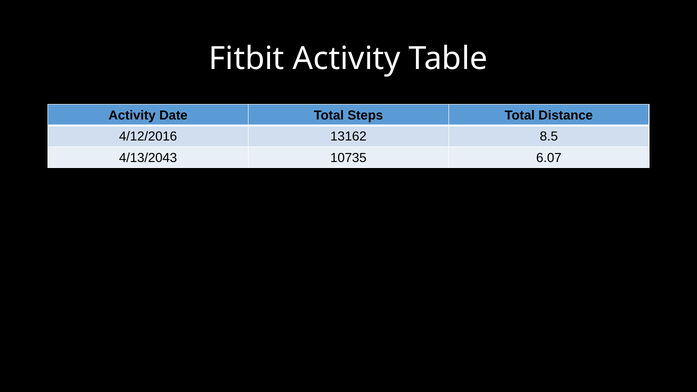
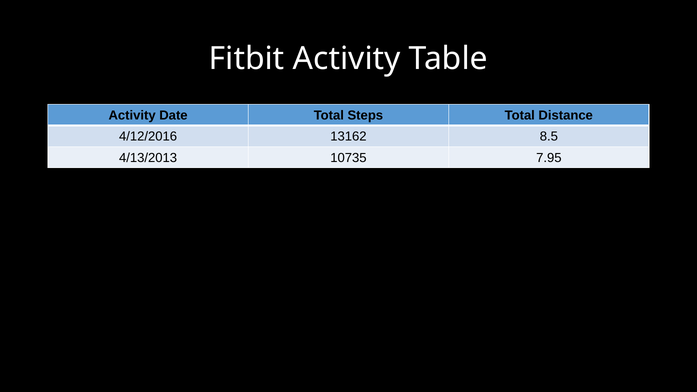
4/13/2043: 4/13/2043 -> 4/13/2013
6.07: 6.07 -> 7.95
